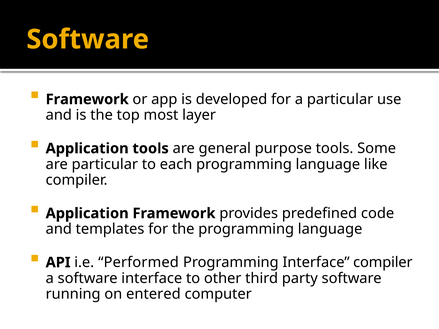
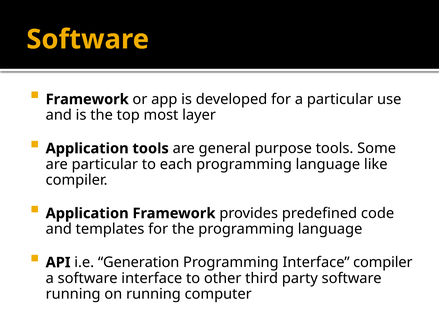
Performed: Performed -> Generation
on entered: entered -> running
